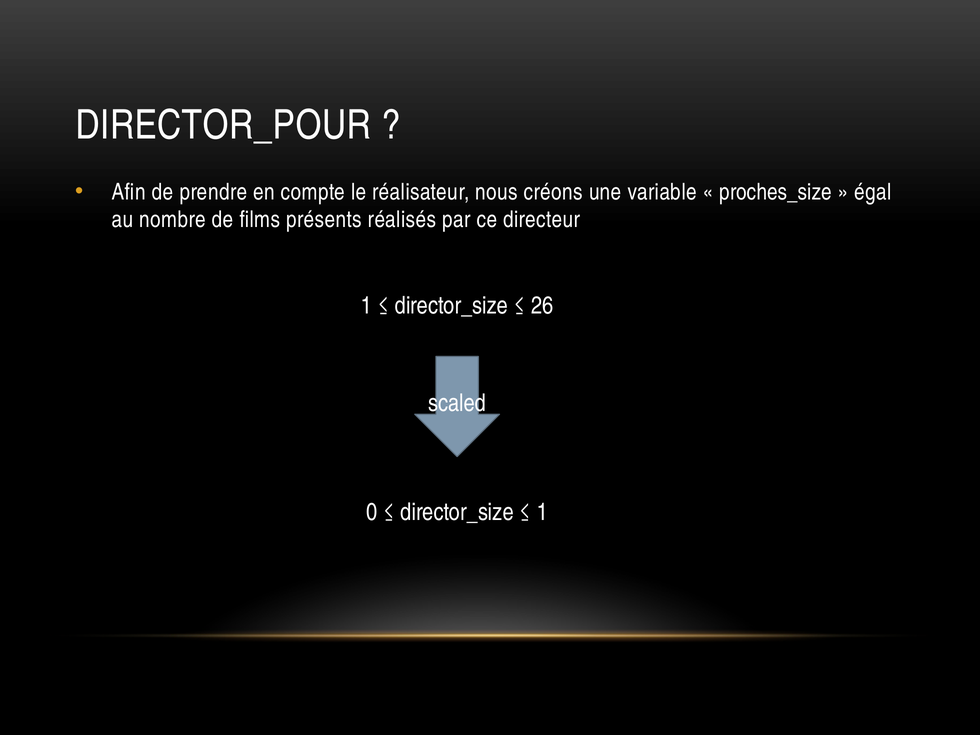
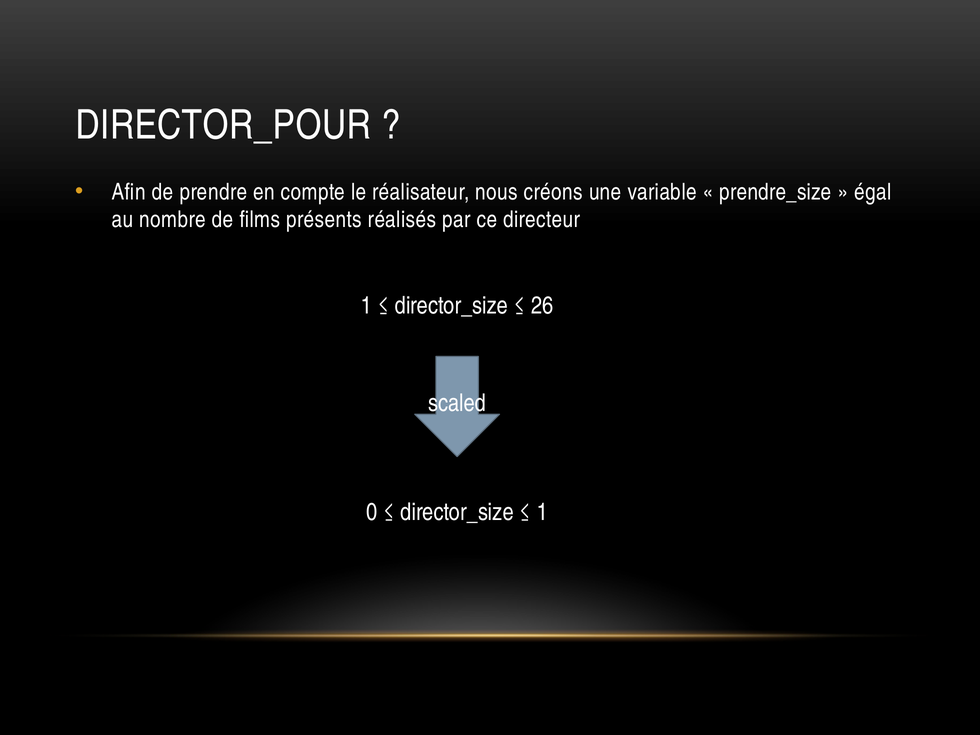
proches_size: proches_size -> prendre_size
